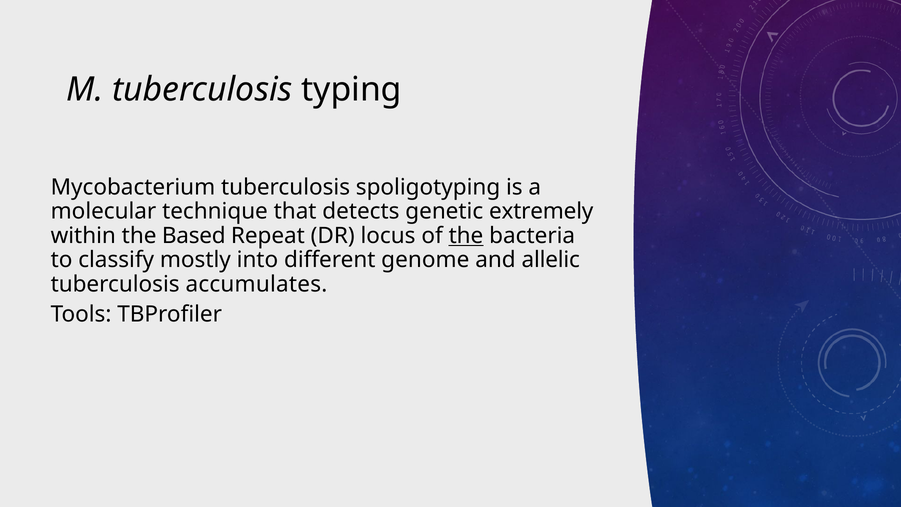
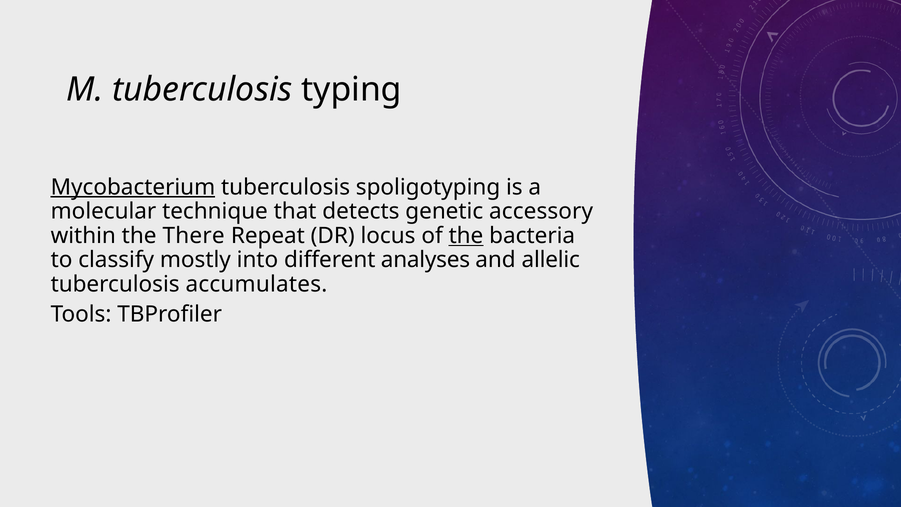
Mycobacterium underline: none -> present
extremely: extremely -> accessory
Based: Based -> There
genome: genome -> analyses
